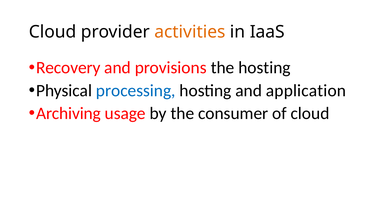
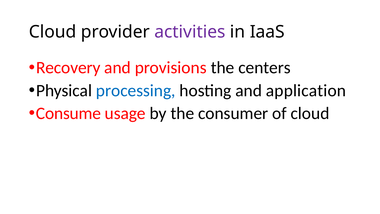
activities colour: orange -> purple
the hosting: hosting -> centers
Archiving: Archiving -> Consume
